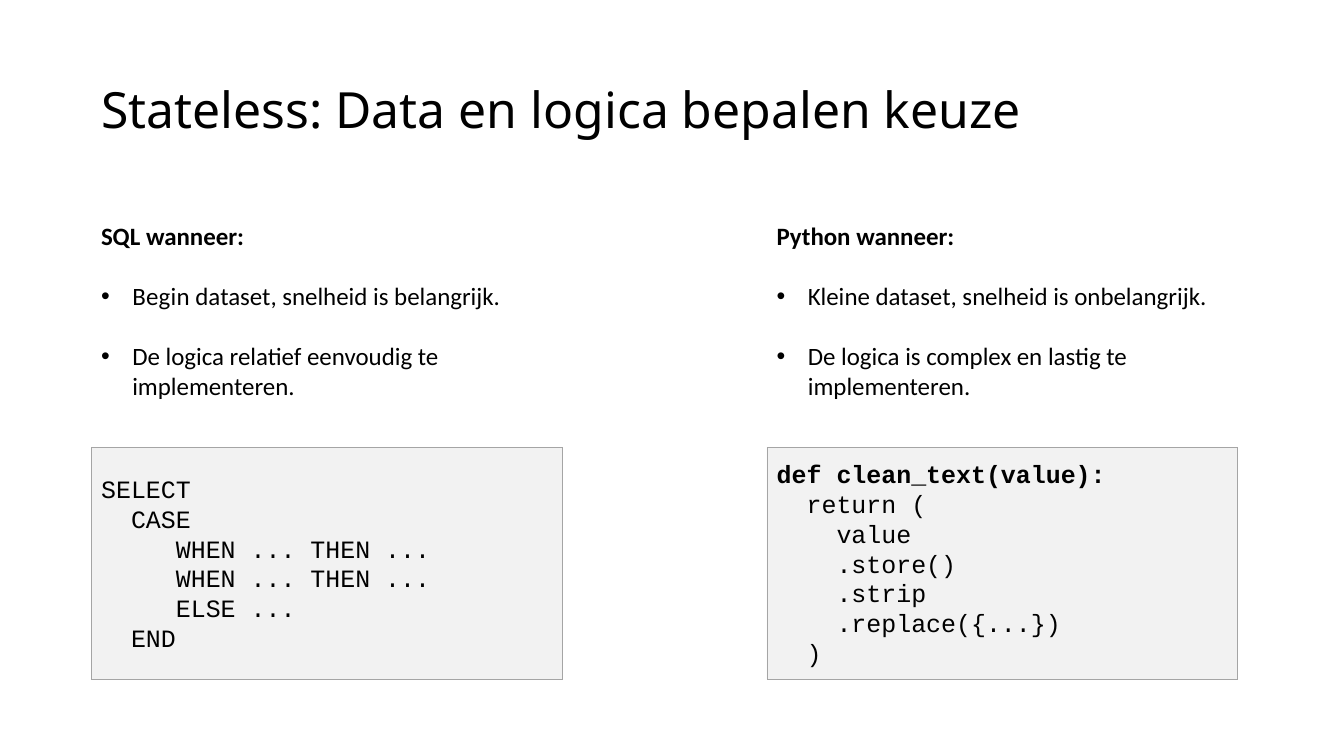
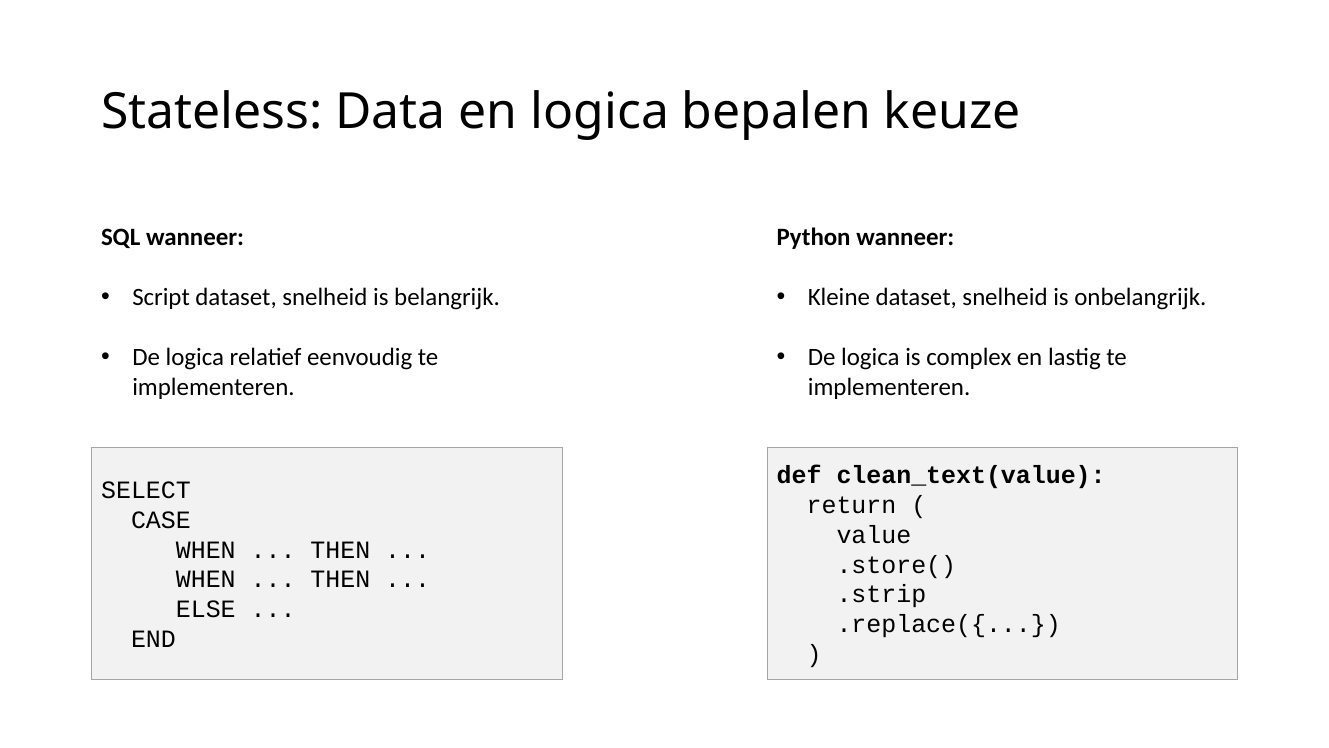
Begin: Begin -> Script
